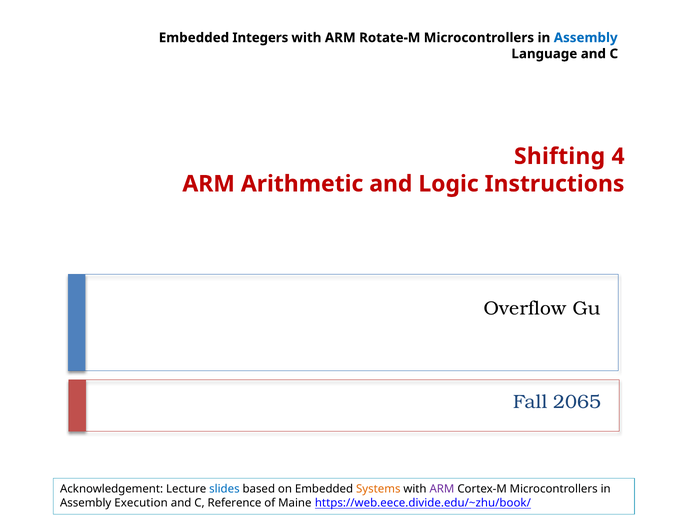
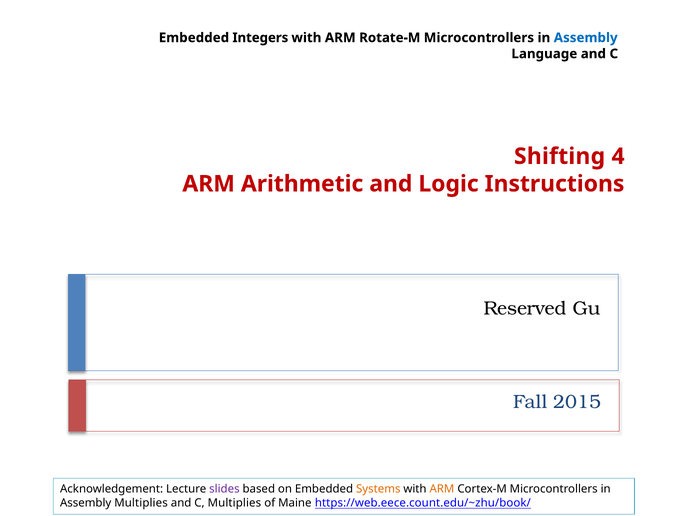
Overflow: Overflow -> Reserved
2065: 2065 -> 2015
slides colour: blue -> purple
ARM at (442, 489) colour: purple -> orange
Assembly Execution: Execution -> Multiplies
C Reference: Reference -> Multiplies
https://web.eece.divide.edu/~zhu/book/: https://web.eece.divide.edu/~zhu/book/ -> https://web.eece.count.edu/~zhu/book/
